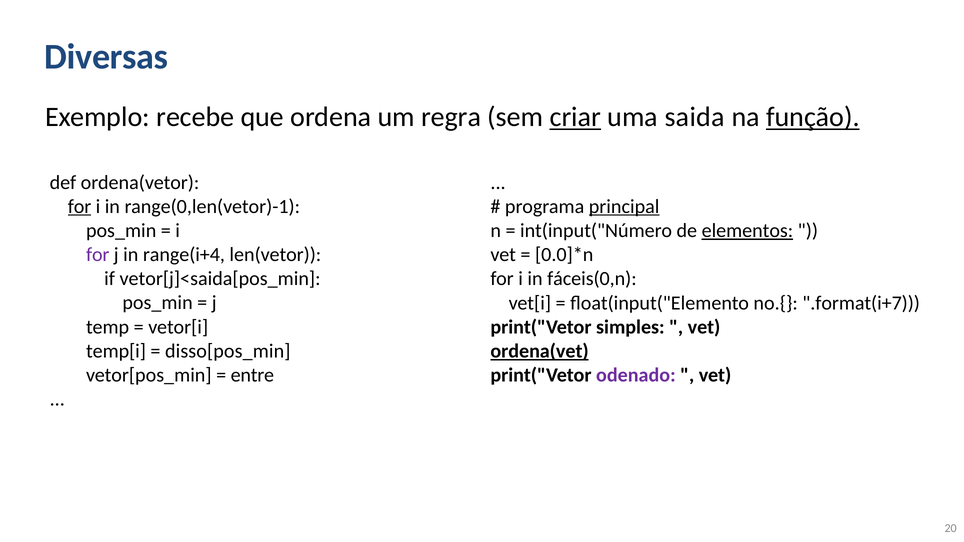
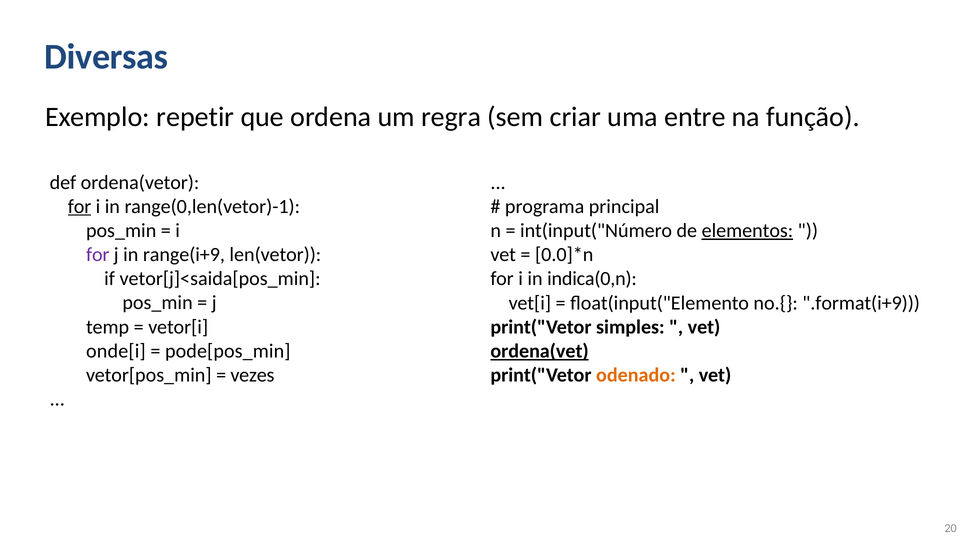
recebe: recebe -> repetir
criar underline: present -> none
saida: saida -> entre
função underline: present -> none
principal underline: present -> none
range(i+4: range(i+4 -> range(i+9
fáceis(0,n: fáceis(0,n -> indica(0,n
.format(i+7: .format(i+7 -> .format(i+9
temp[i: temp[i -> onde[i
disso[pos_min: disso[pos_min -> pode[pos_min
entre: entre -> vezes
odenado colour: purple -> orange
